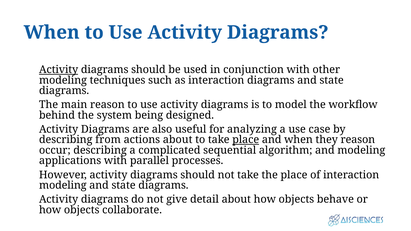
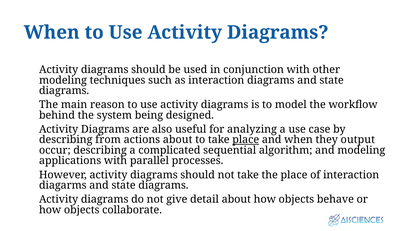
Activity at (59, 70) underline: present -> none
they reason: reason -> output
modeling at (63, 185): modeling -> diagarms
